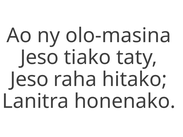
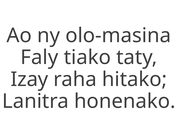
Jeso at (39, 58): Jeso -> Faly
Jeso at (29, 79): Jeso -> Izay
